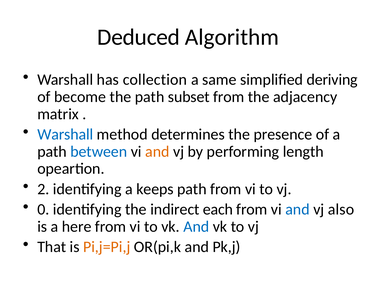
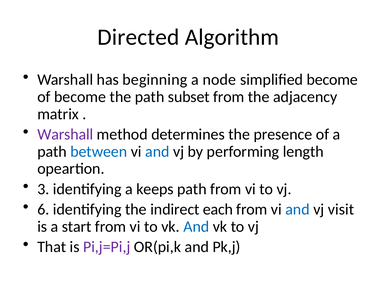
Deduced: Deduced -> Directed
collection: collection -> beginning
same: same -> node
simplified deriving: deriving -> become
Warshall at (65, 134) colour: blue -> purple
and at (157, 151) colour: orange -> blue
2: 2 -> 3
0: 0 -> 6
also: also -> visit
here: here -> start
Pi,j=Pi,j colour: orange -> purple
